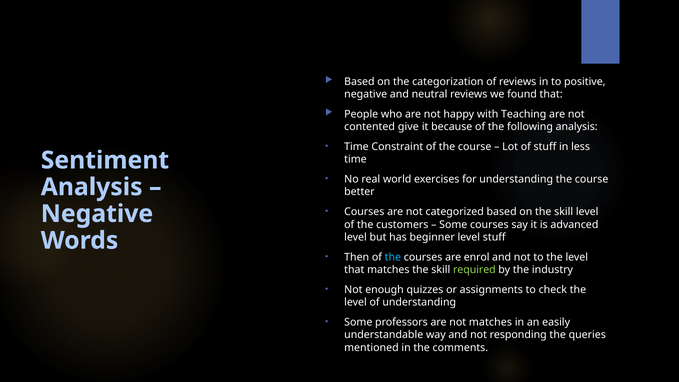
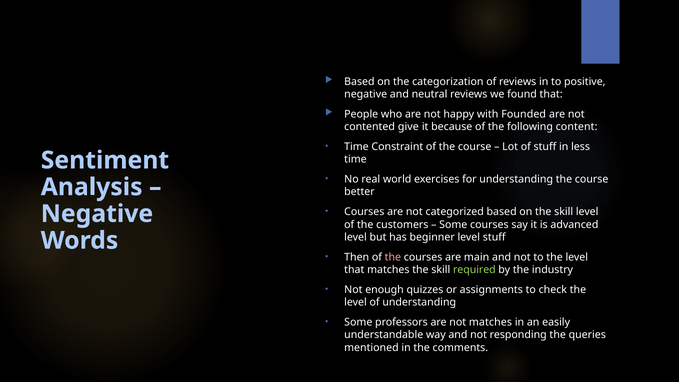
Teaching: Teaching -> Founded
following analysis: analysis -> content
the at (393, 257) colour: light blue -> pink
enrol: enrol -> main
